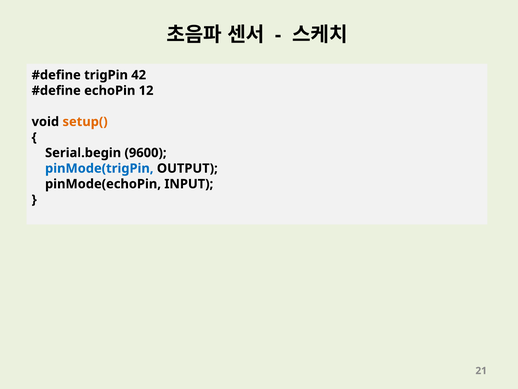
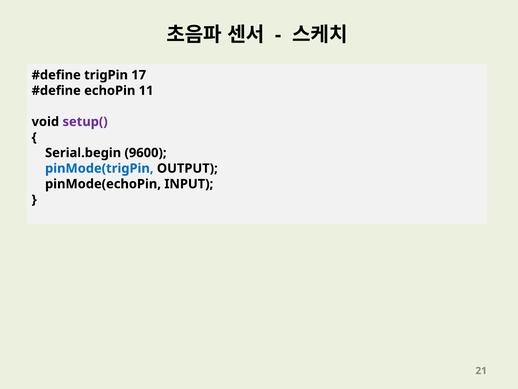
42: 42 -> 17
12: 12 -> 11
setup( colour: orange -> purple
